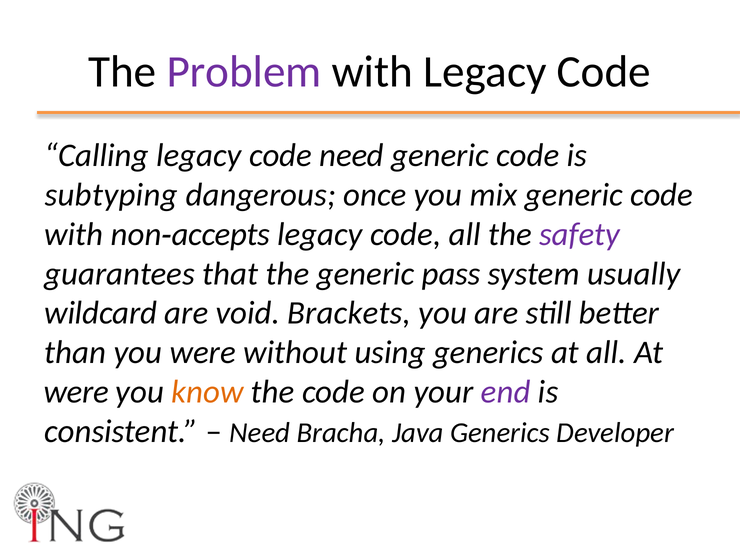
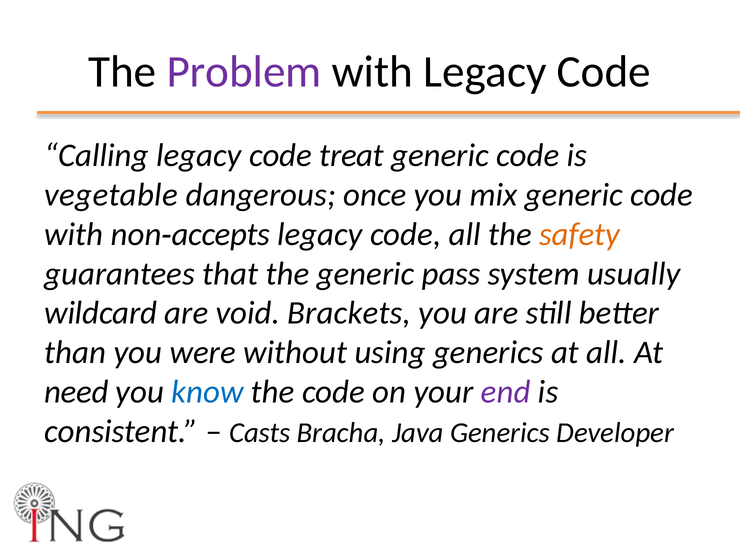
code need: need -> treat
subtyping: subtyping -> vegetable
safety colour: purple -> orange
were at (76, 392): were -> need
know colour: orange -> blue
Need at (260, 433): Need -> Casts
